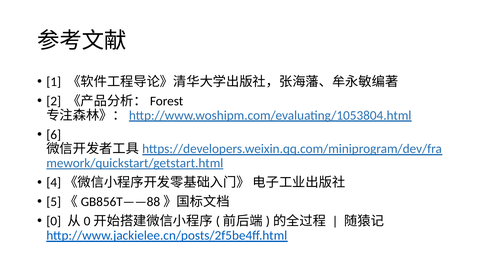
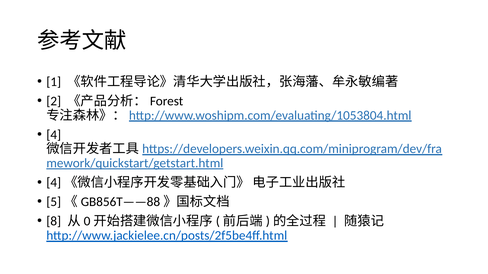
6: 6 -> 4
0: 0 -> 8
